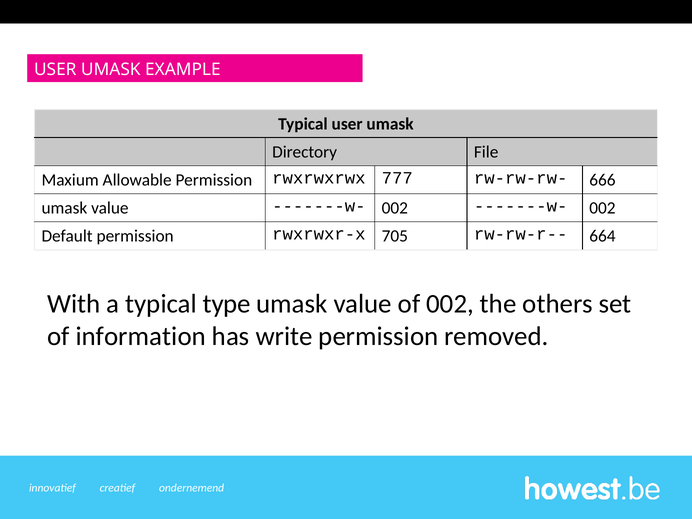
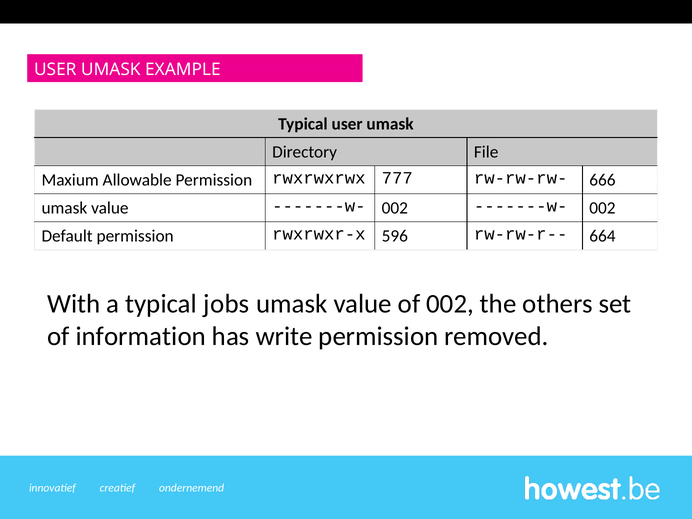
705: 705 -> 596
type: type -> jobs
